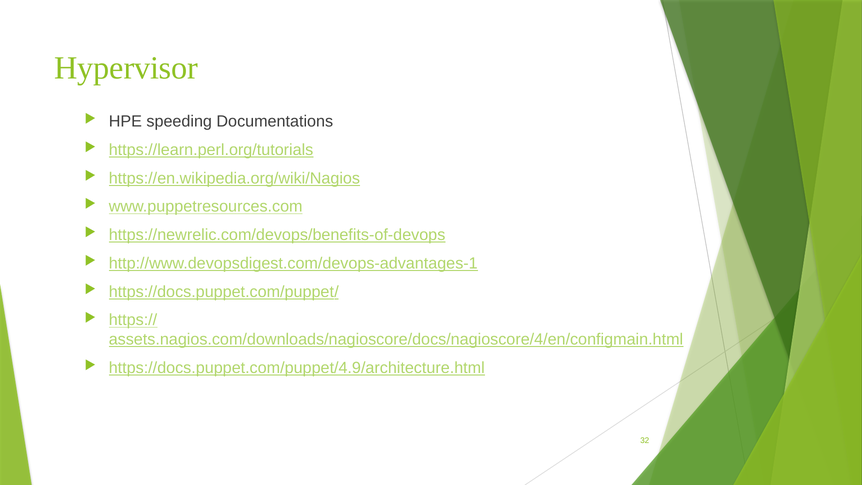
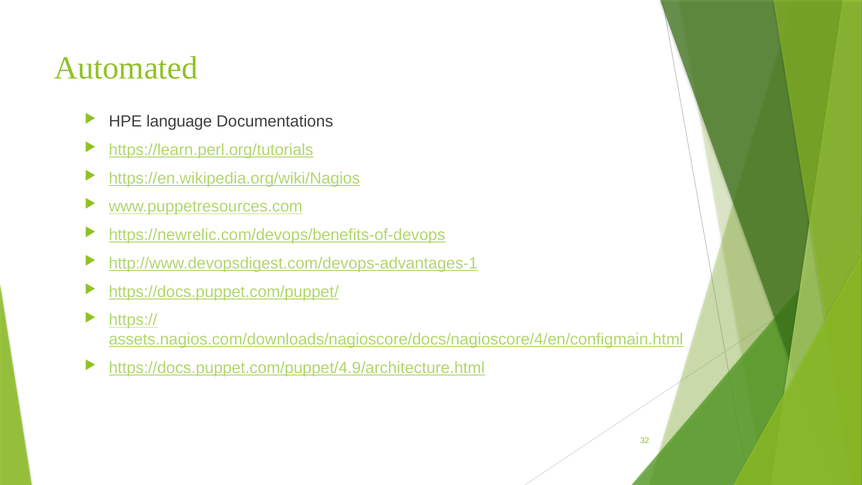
Hypervisor: Hypervisor -> Automated
speeding: speeding -> language
